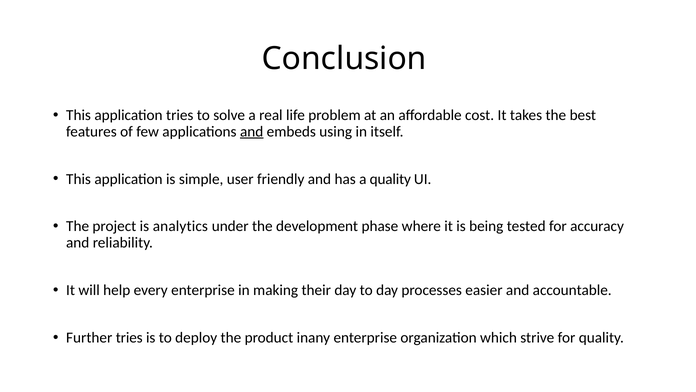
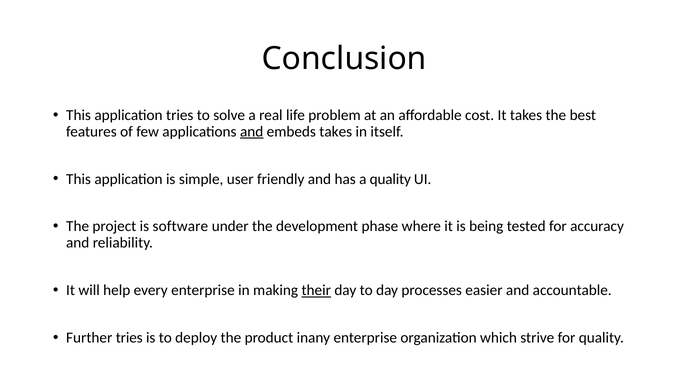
embeds using: using -> takes
analytics: analytics -> software
their underline: none -> present
